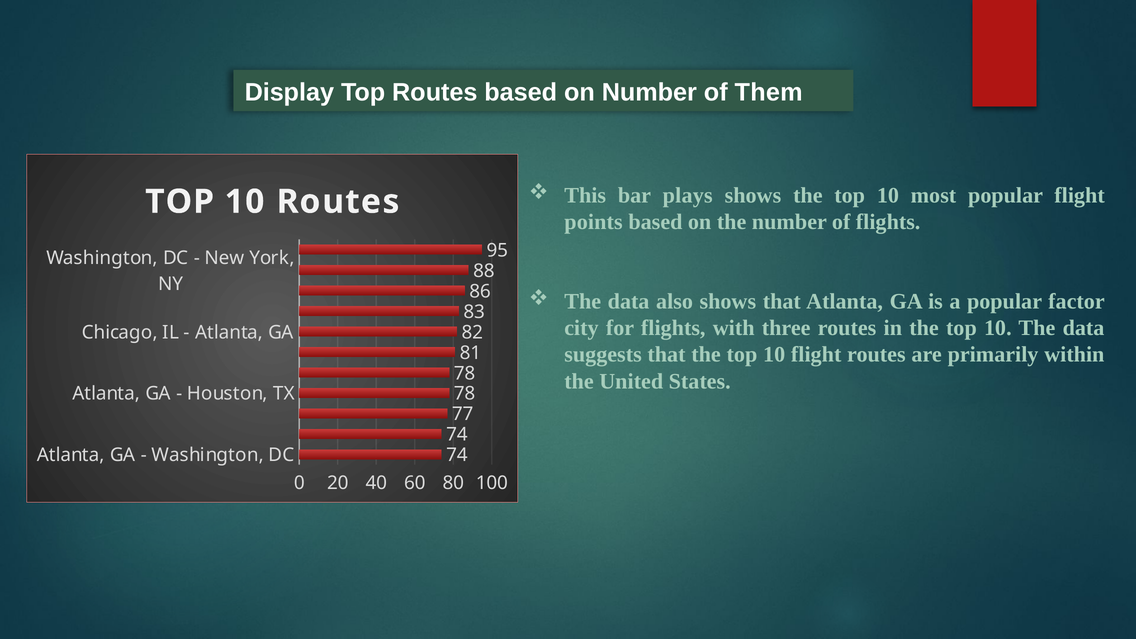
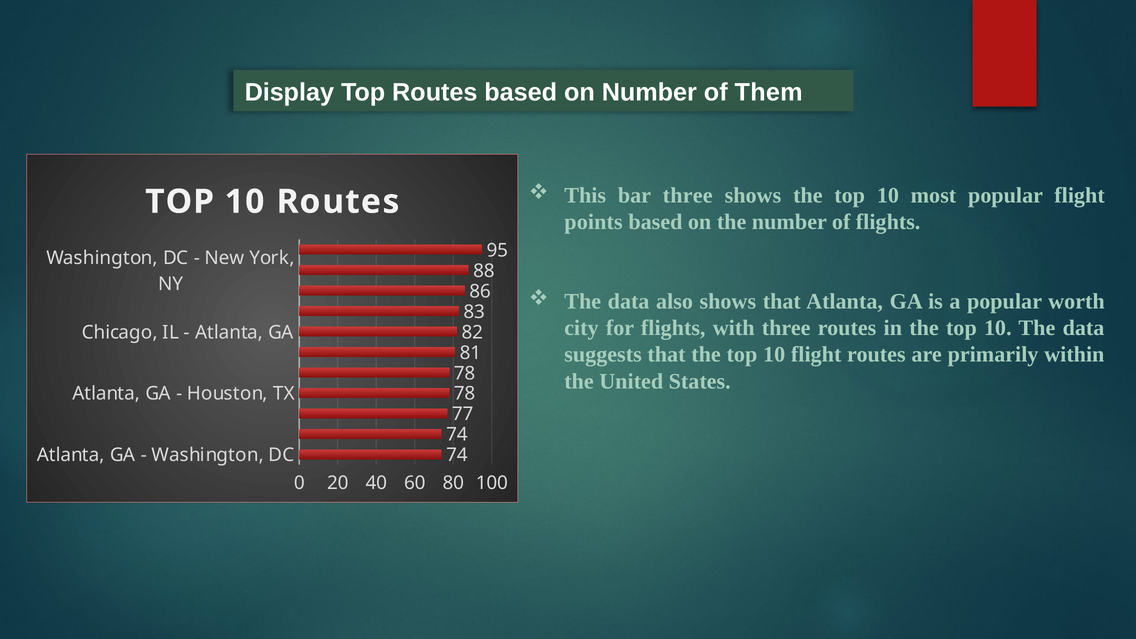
bar plays: plays -> three
factor: factor -> worth
